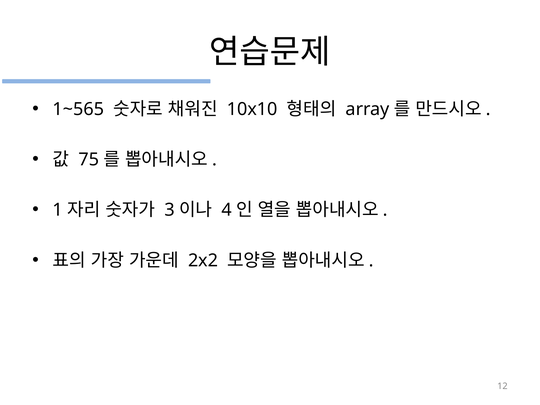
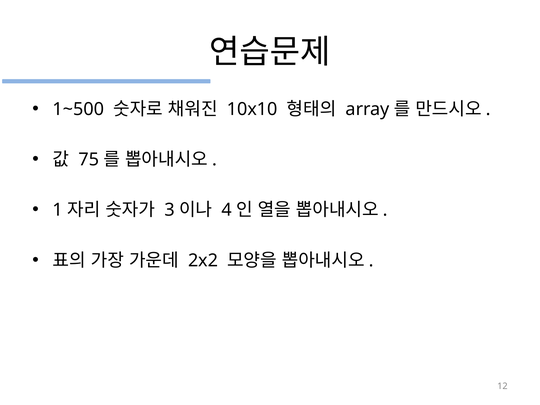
1~565: 1~565 -> 1~500
